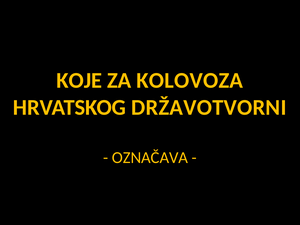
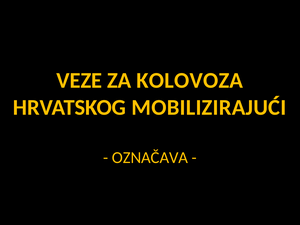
KOJE: KOJE -> VEZE
DRŽAVOTVORNI: DRŽAVOTVORNI -> MOBILIZIRAJUĆI
